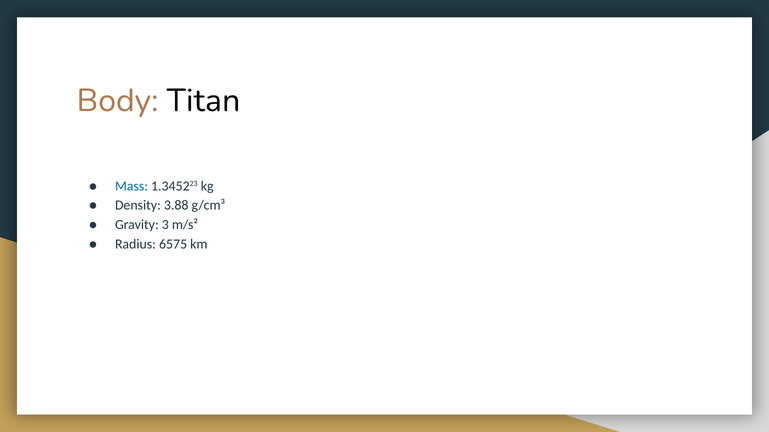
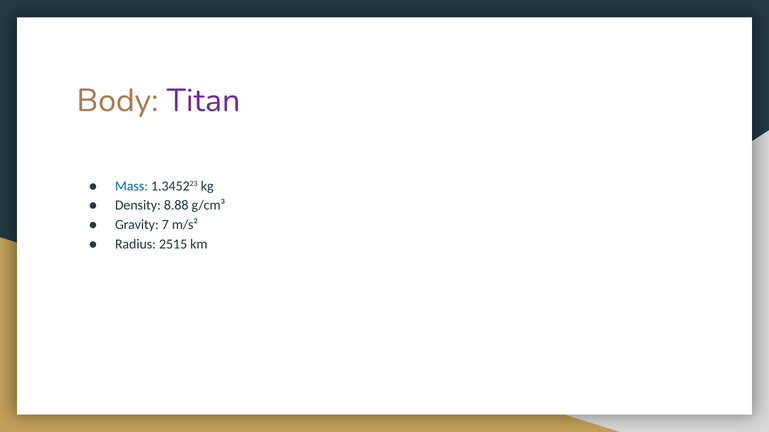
Titan colour: black -> purple
3.88: 3.88 -> 8.88
3: 3 -> 7
6575: 6575 -> 2515
